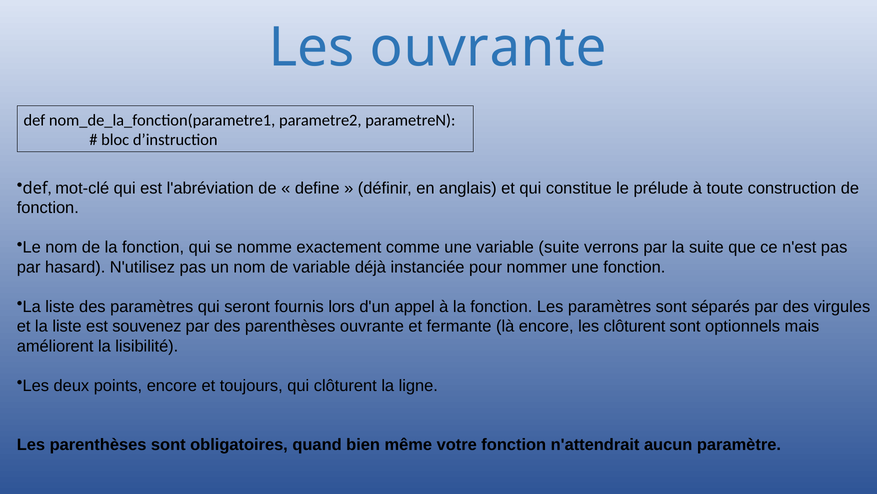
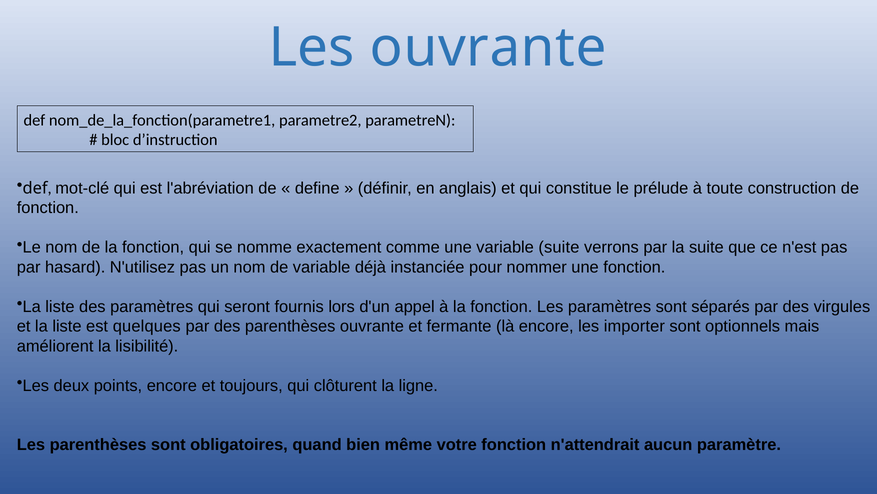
souvenez: souvenez -> quelques
les clôturent: clôturent -> importer
